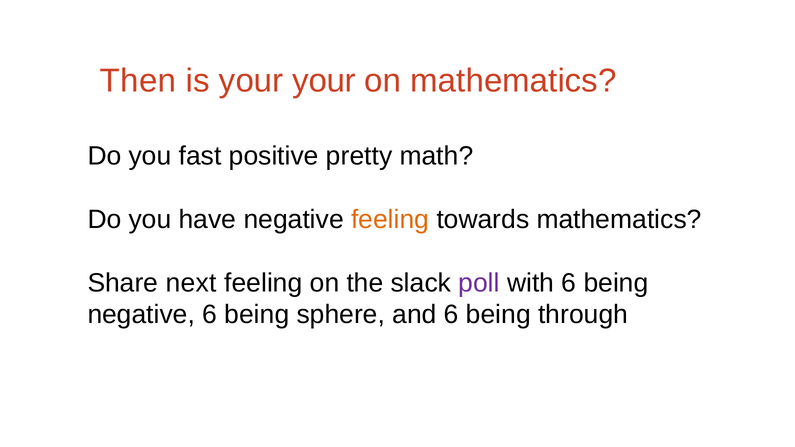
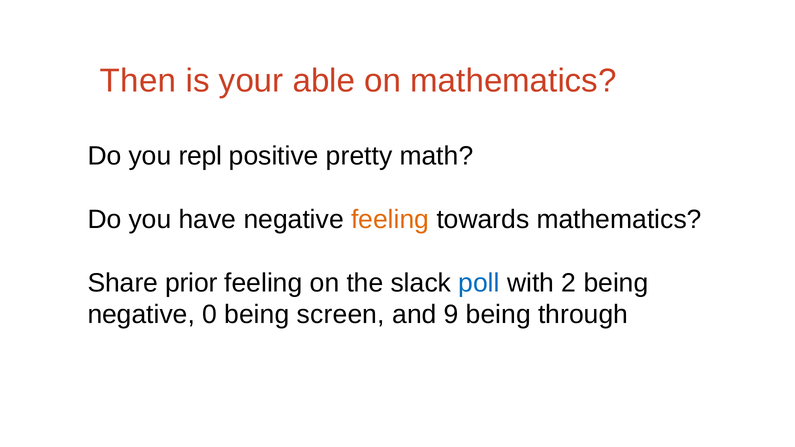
your your: your -> able
fast: fast -> repl
next: next -> prior
poll colour: purple -> blue
with 6: 6 -> 2
negative 6: 6 -> 0
sphere: sphere -> screen
and 6: 6 -> 9
